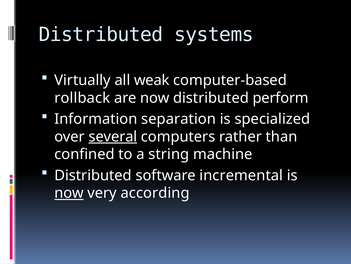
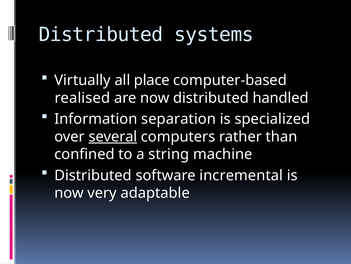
weak: weak -> place
rollback: rollback -> realised
perform: perform -> handled
now at (69, 193) underline: present -> none
according: according -> adaptable
